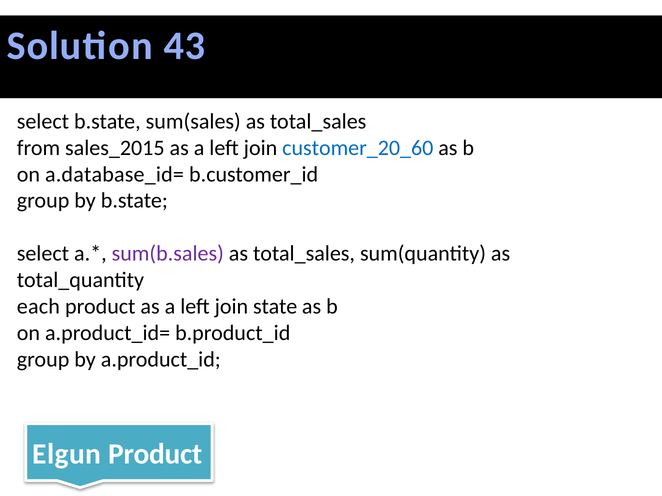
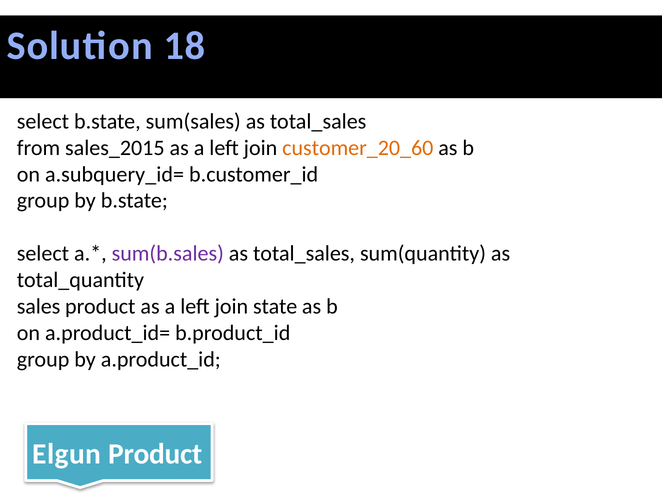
43: 43 -> 18
customer_20_60 colour: blue -> orange
a.database_id=: a.database_id= -> a.subquery_id=
each: each -> sales
